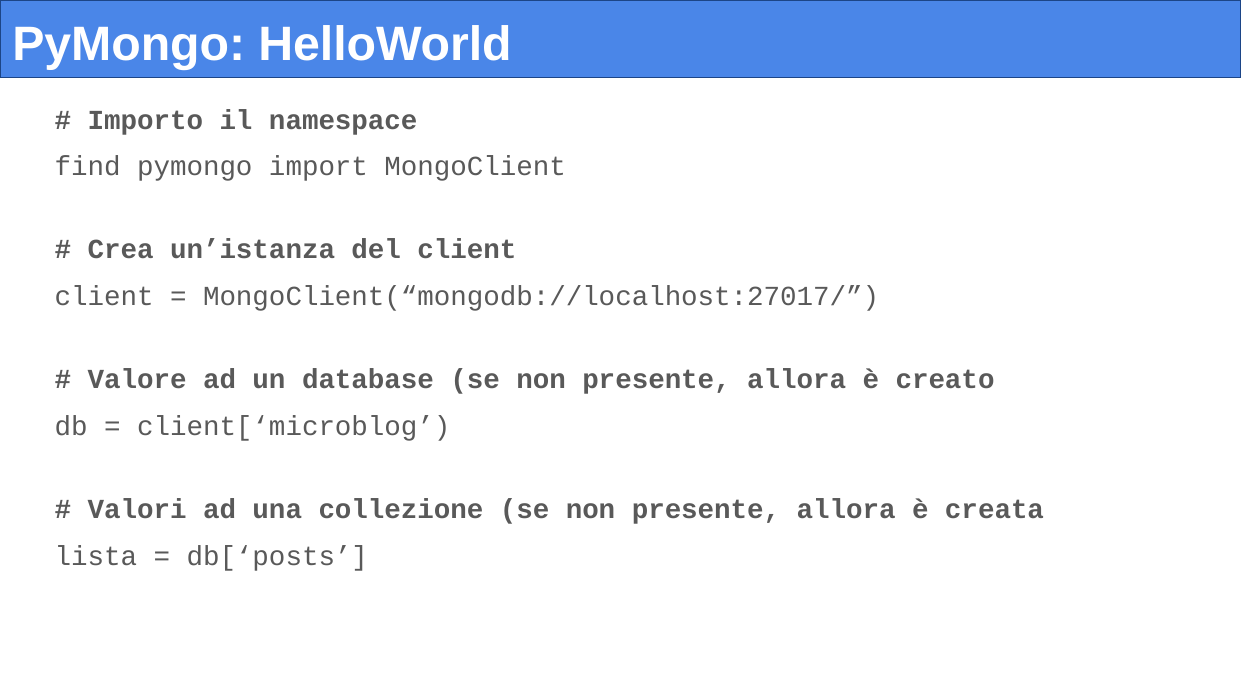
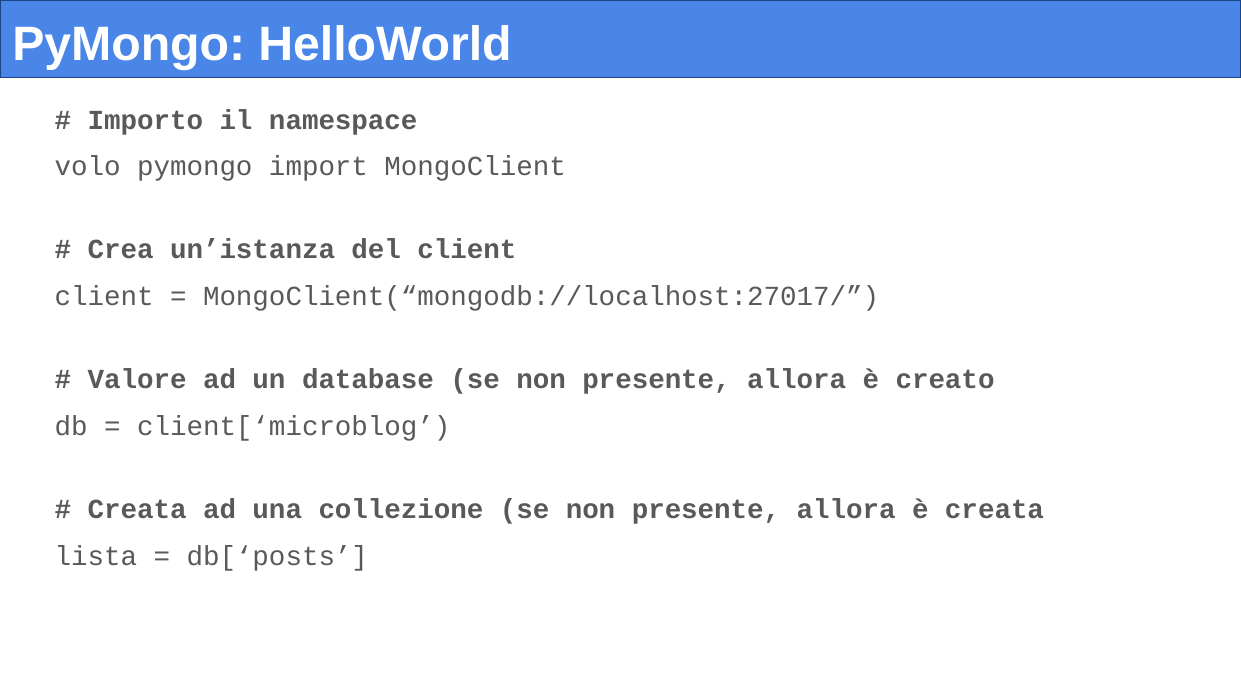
find: find -> volo
Valori at (137, 509): Valori -> Creata
